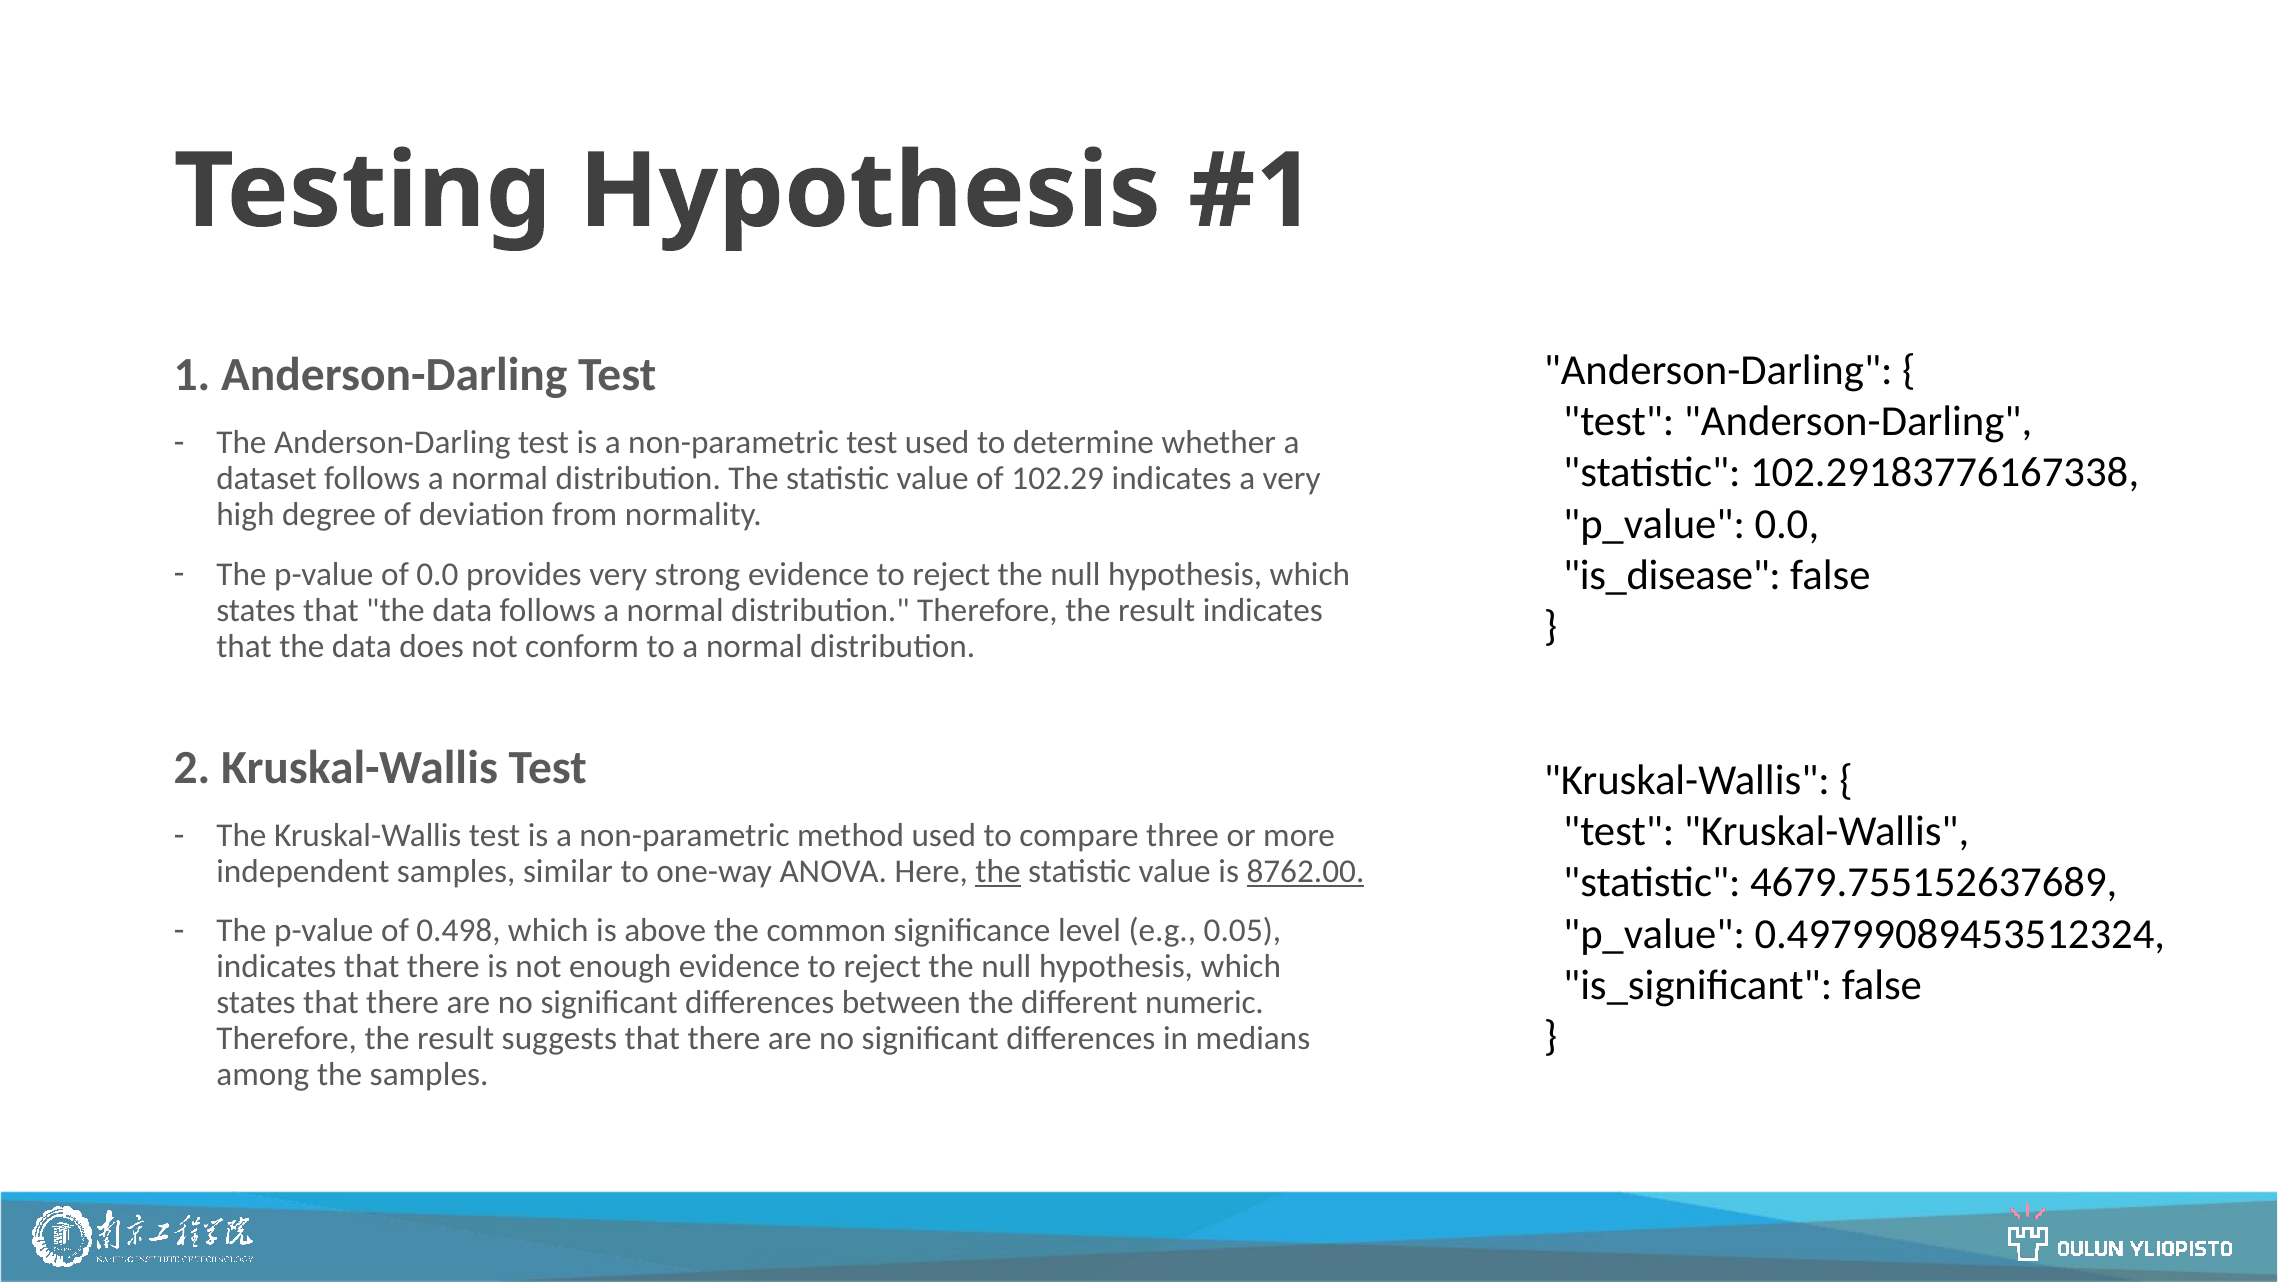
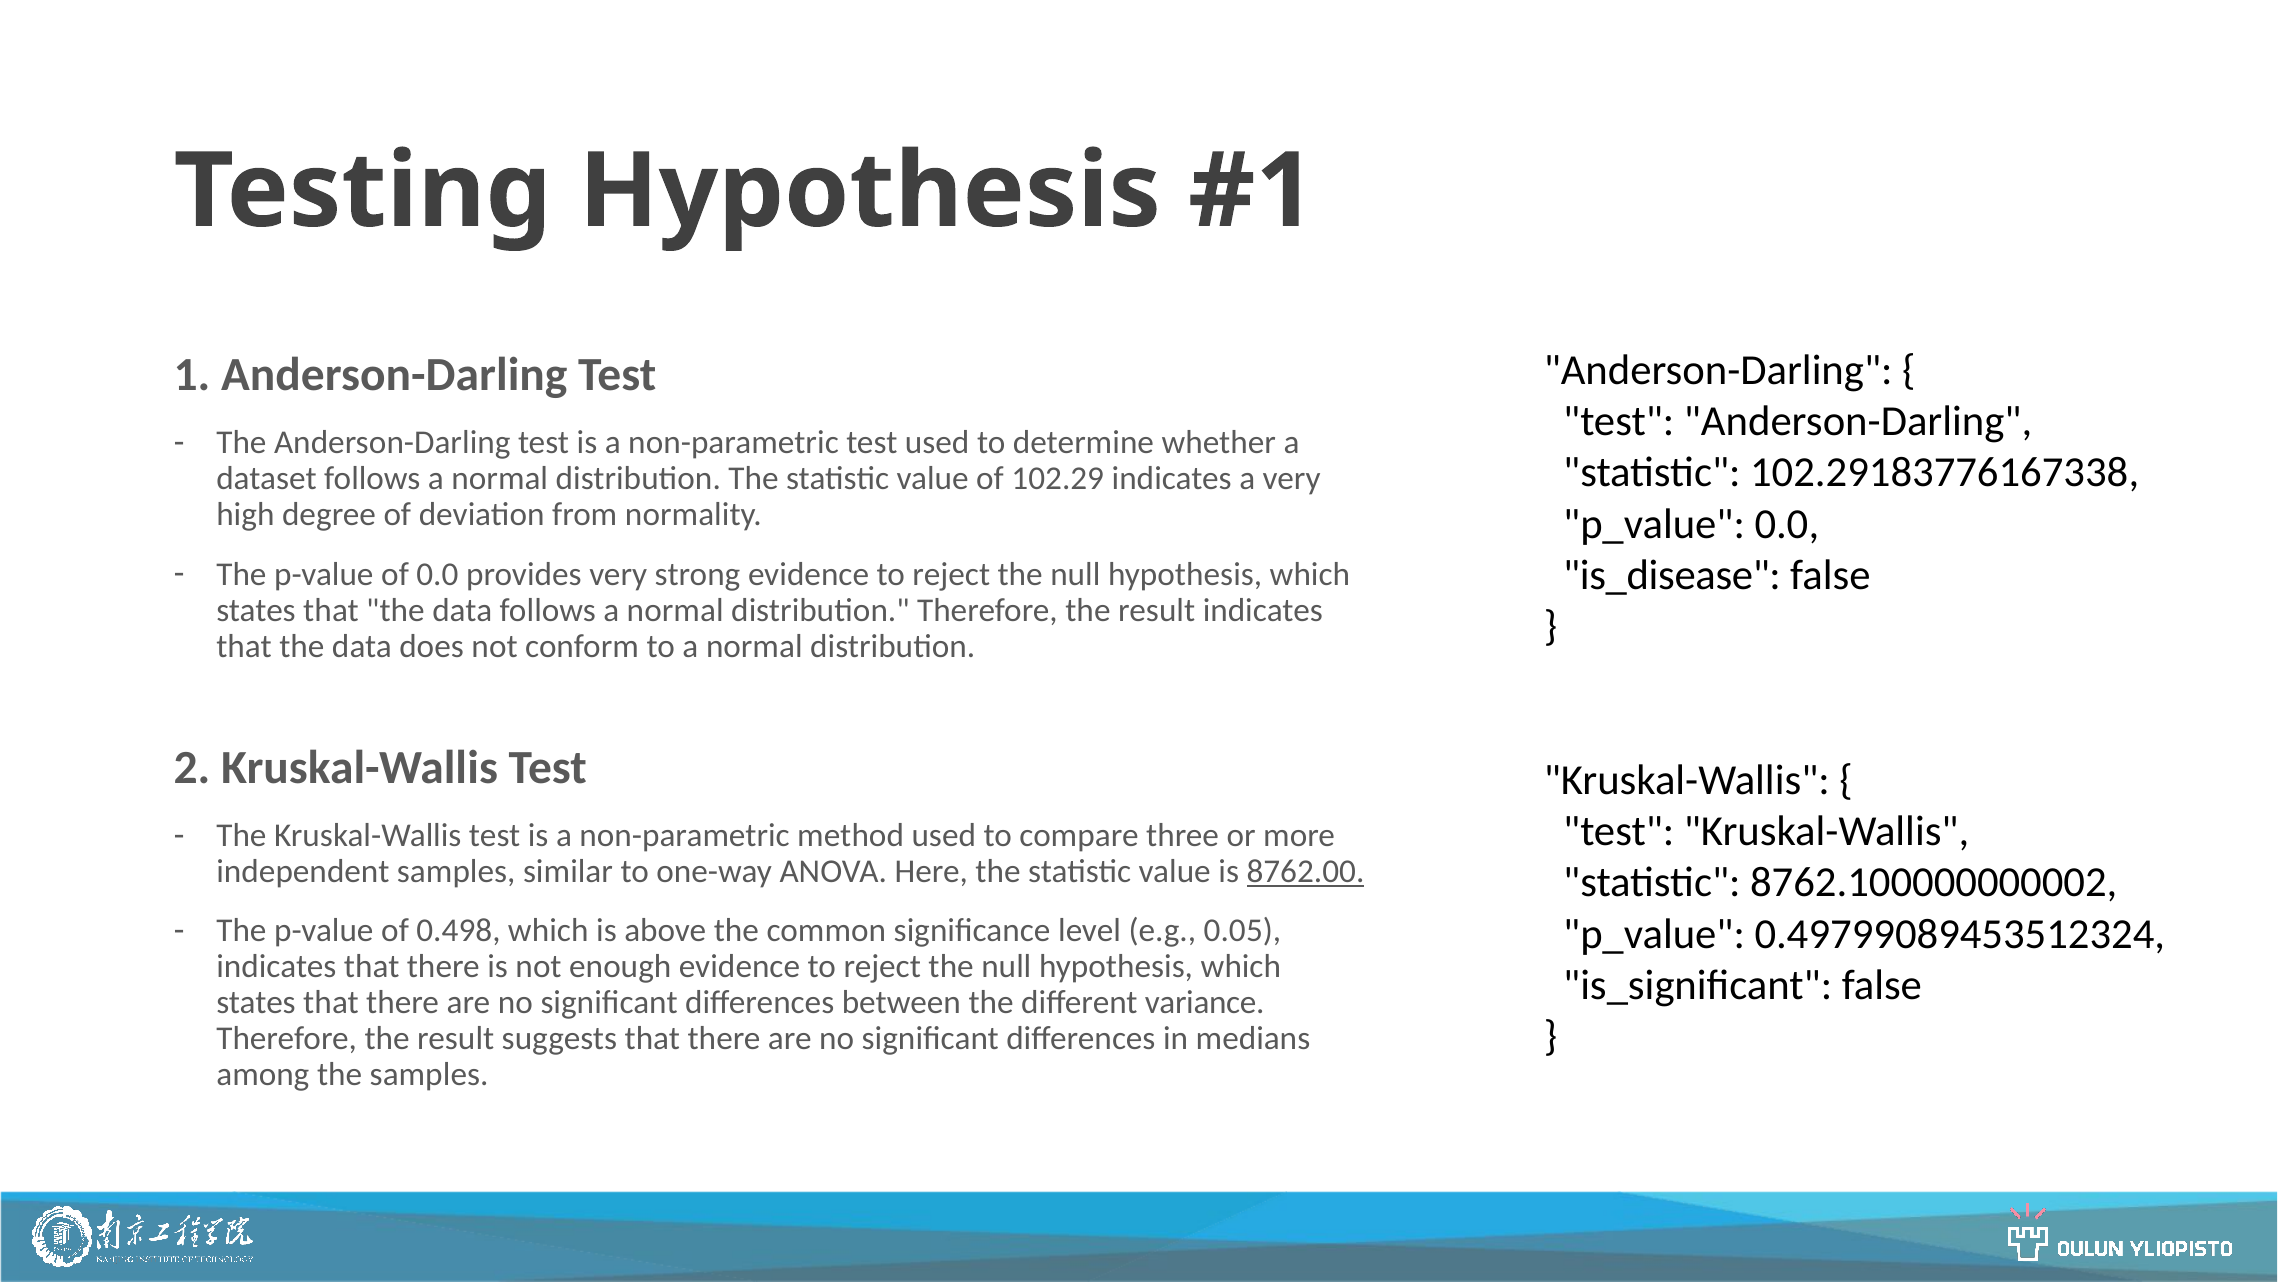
the at (998, 871) underline: present -> none
4679.755152637689: 4679.755152637689 -> 8762.100000000002
numeric: numeric -> variance
